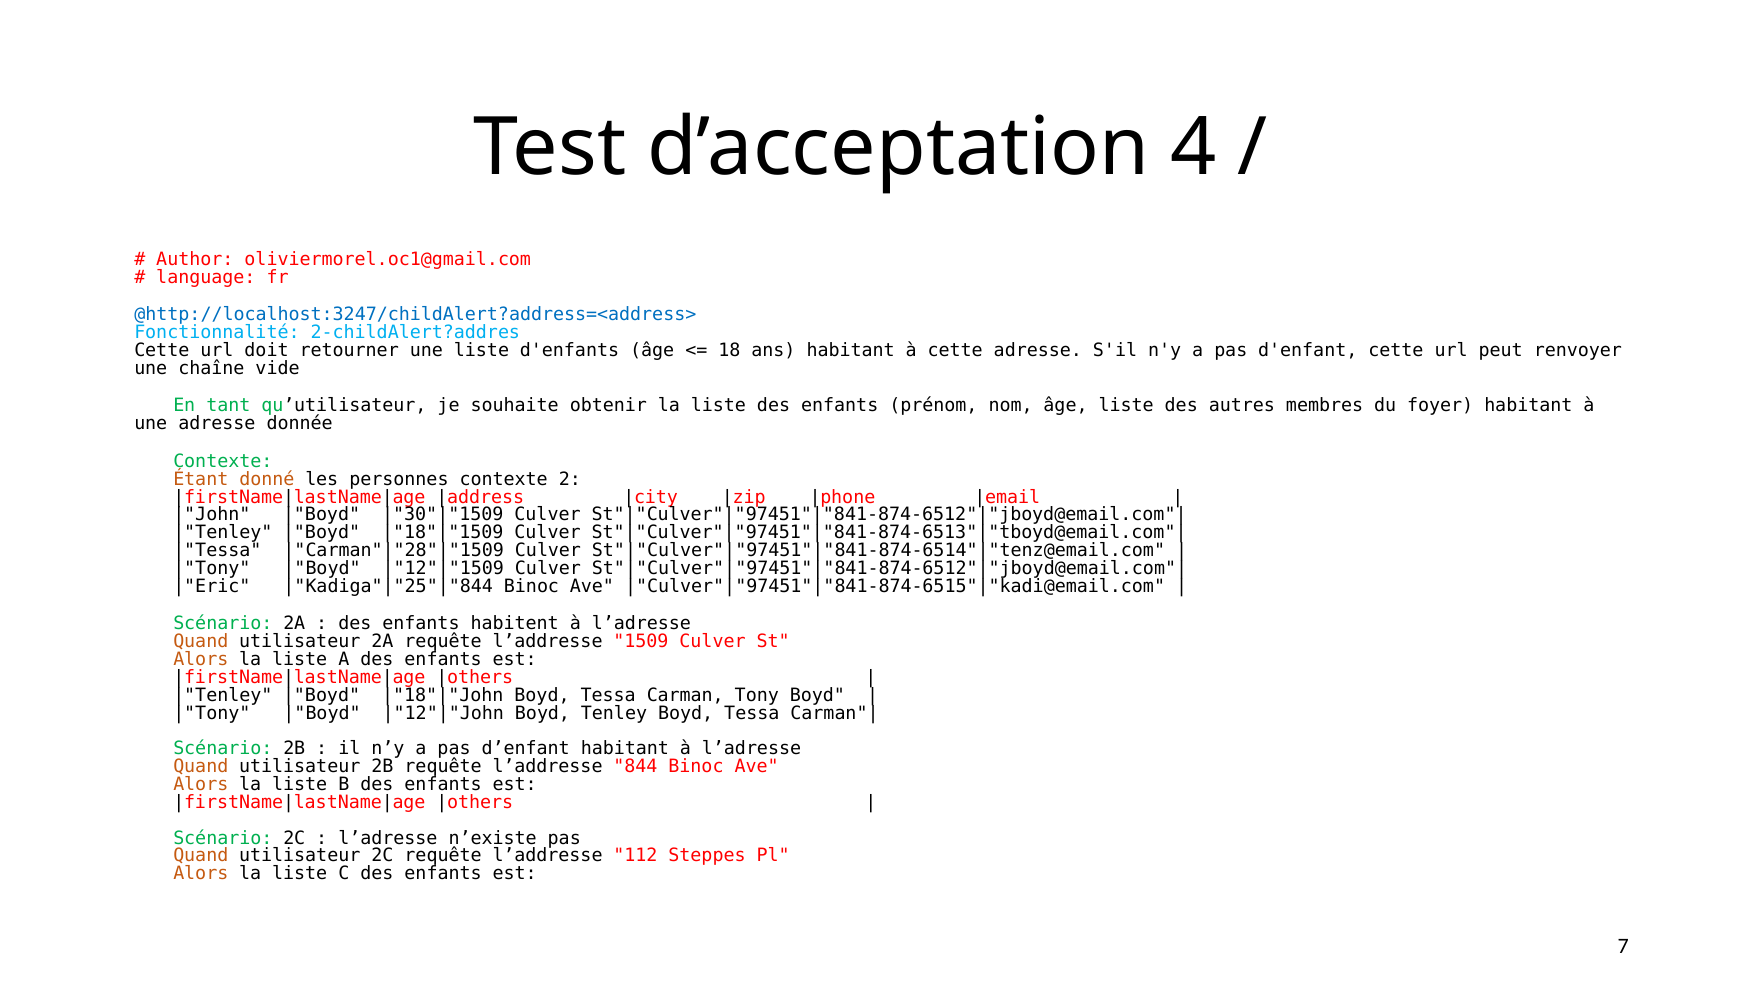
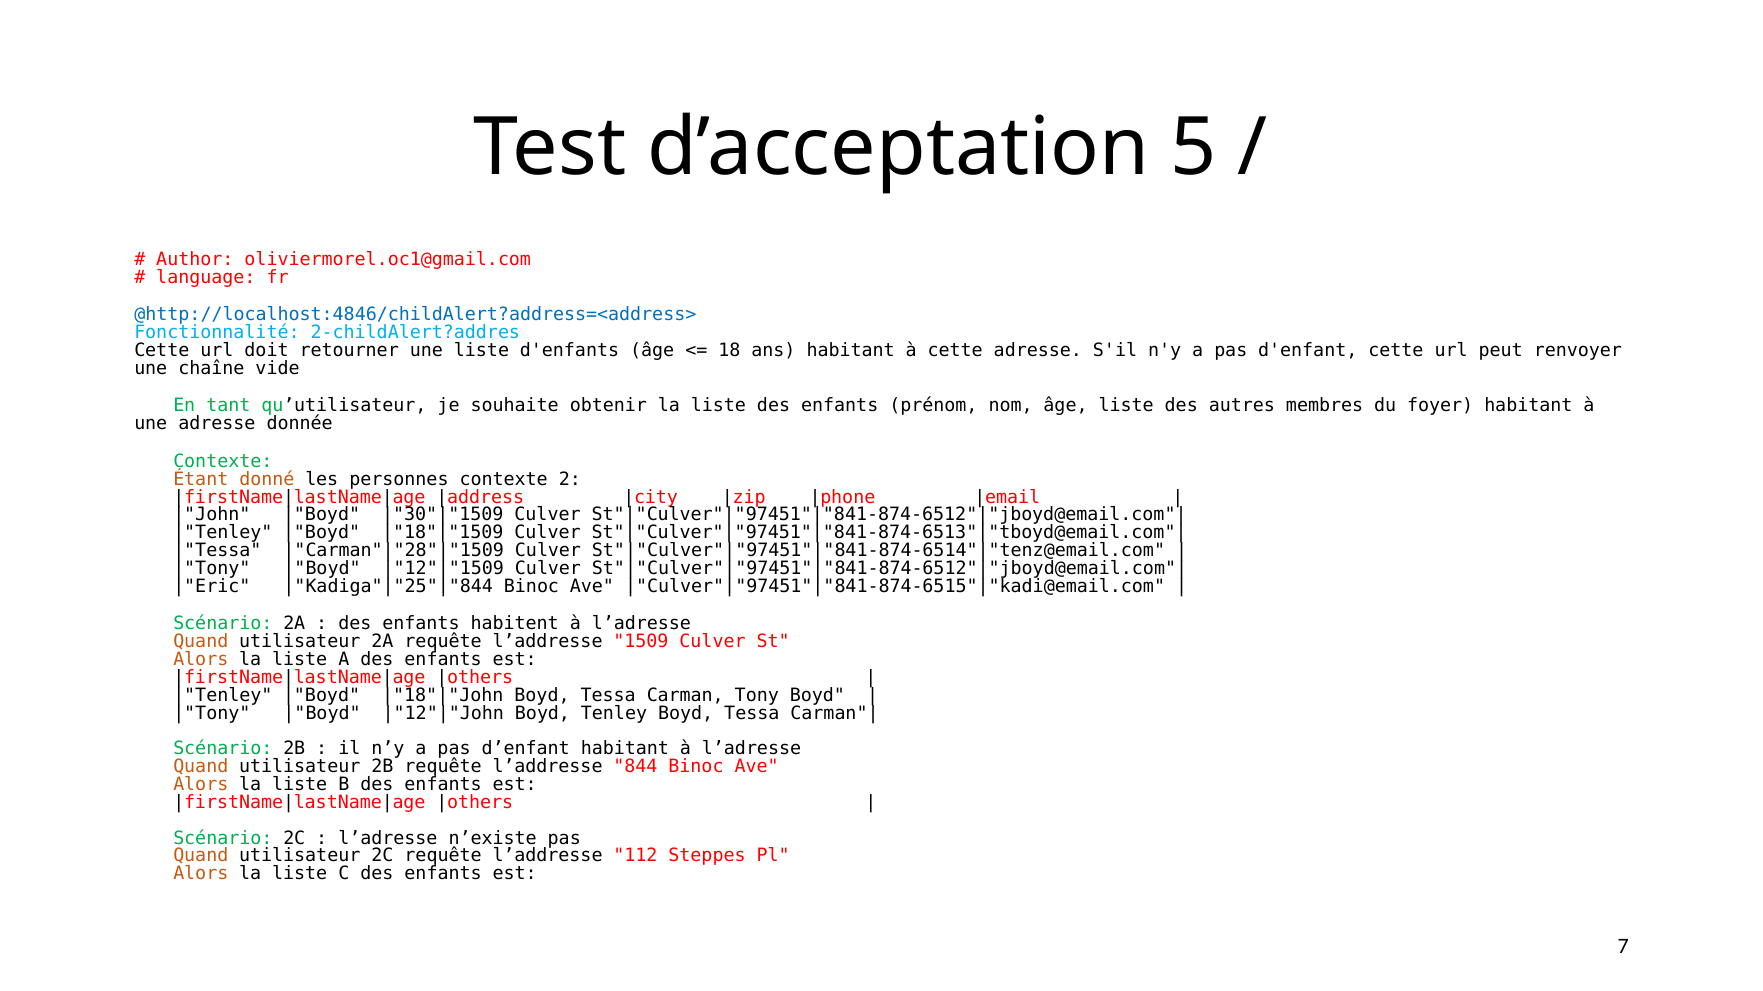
4: 4 -> 5
@http://localhost:3247/childAlert?address=<address>: @http://localhost:3247/childAlert?address=<address> -> @http://localhost:4846/childAlert?address=<address>
